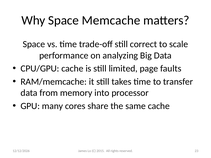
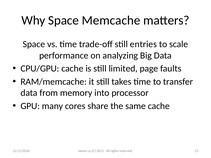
correct: correct -> entries
